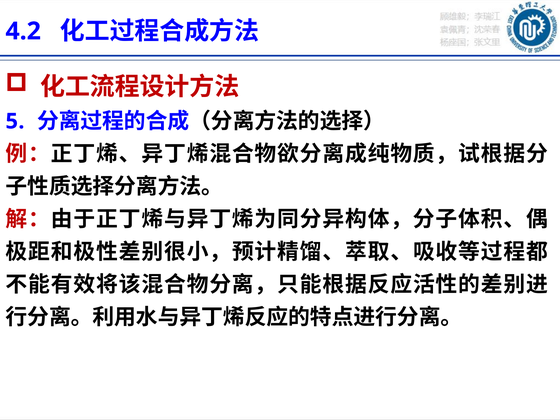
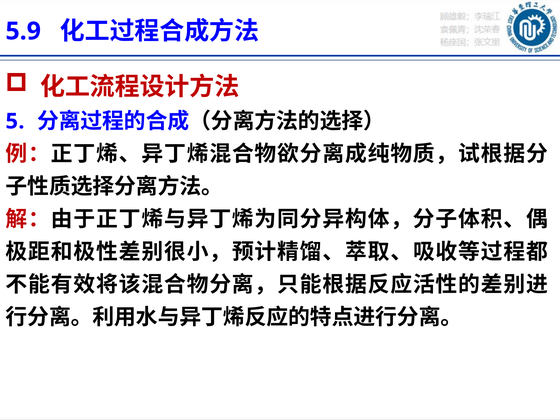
4.2: 4.2 -> 5.9
